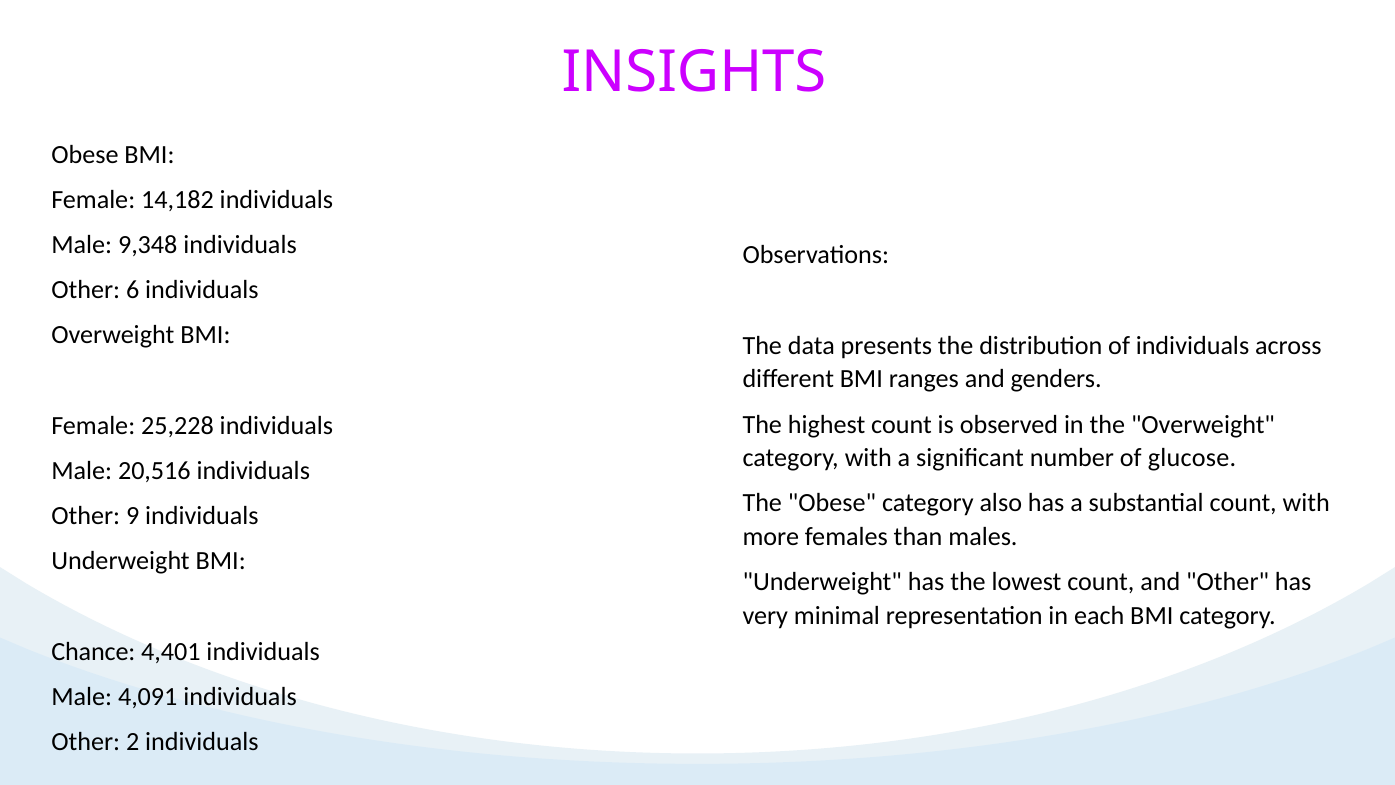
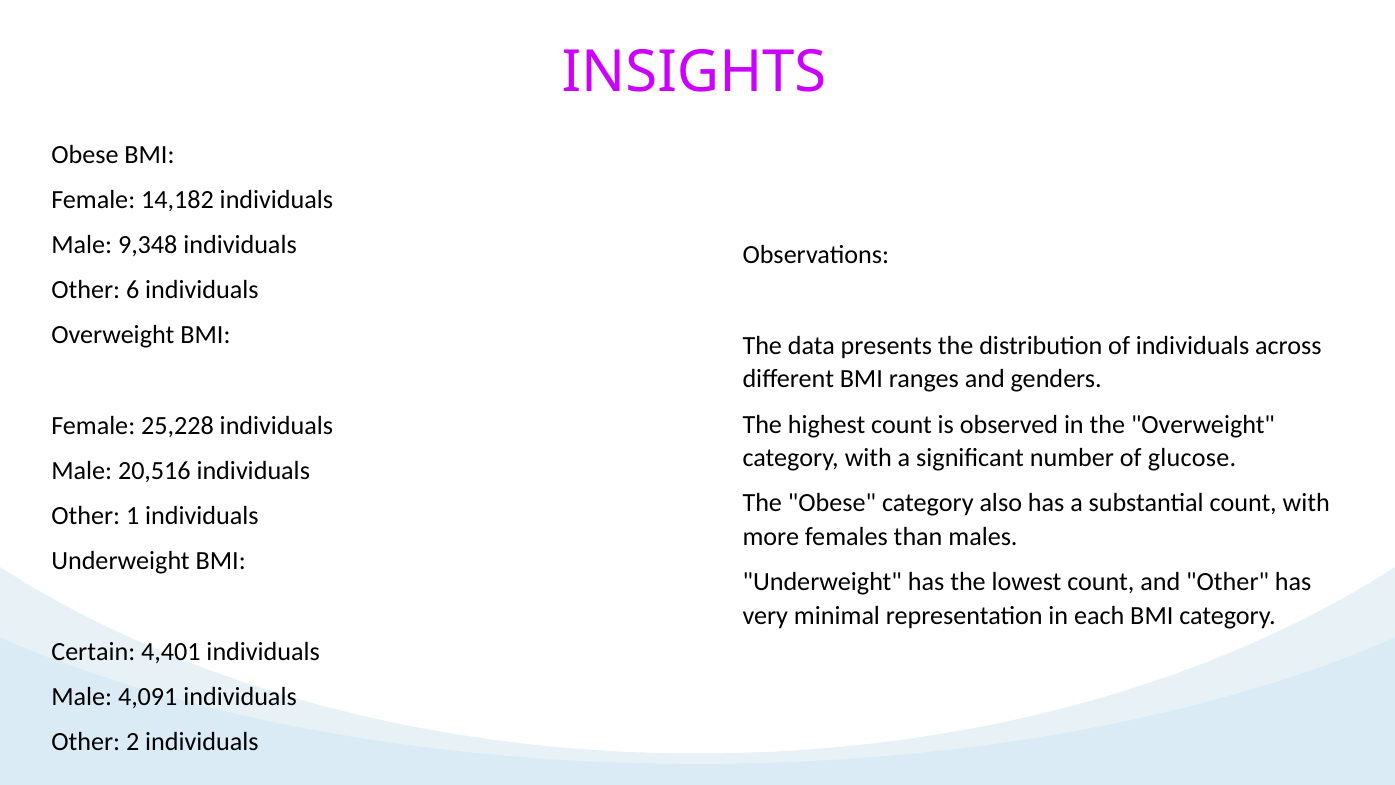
9: 9 -> 1
Chance: Chance -> Certain
